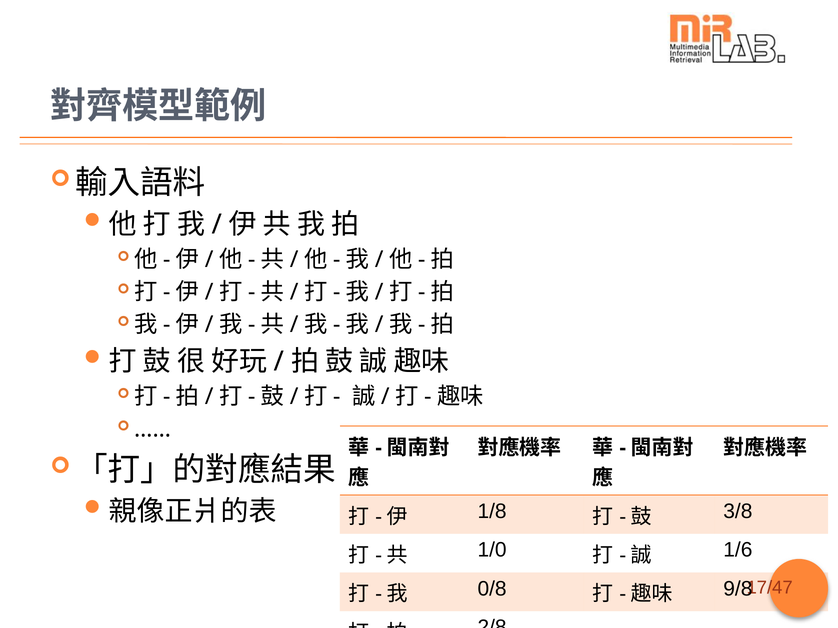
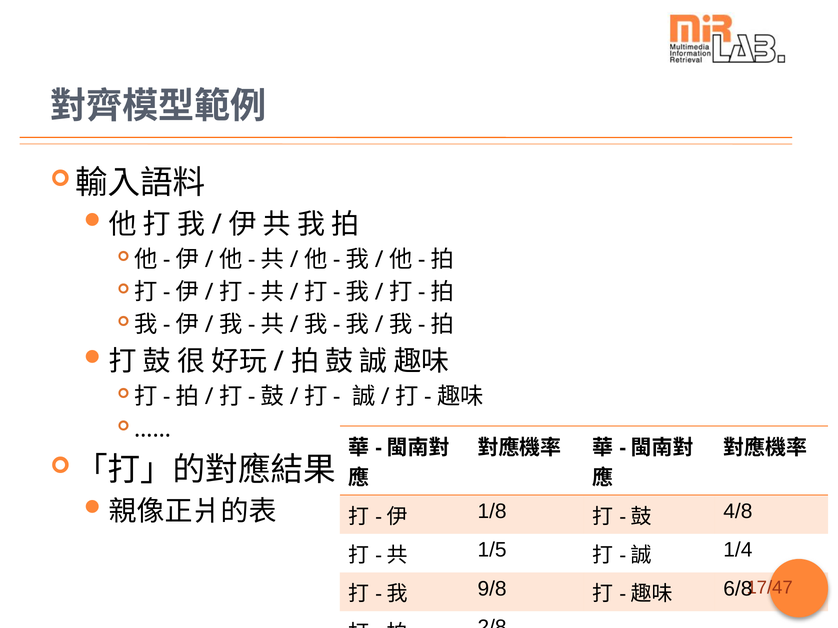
3/8: 3/8 -> 4/8
1/0: 1/0 -> 1/5
1/6: 1/6 -> 1/4
0/8: 0/8 -> 9/8
9/8: 9/8 -> 6/8
